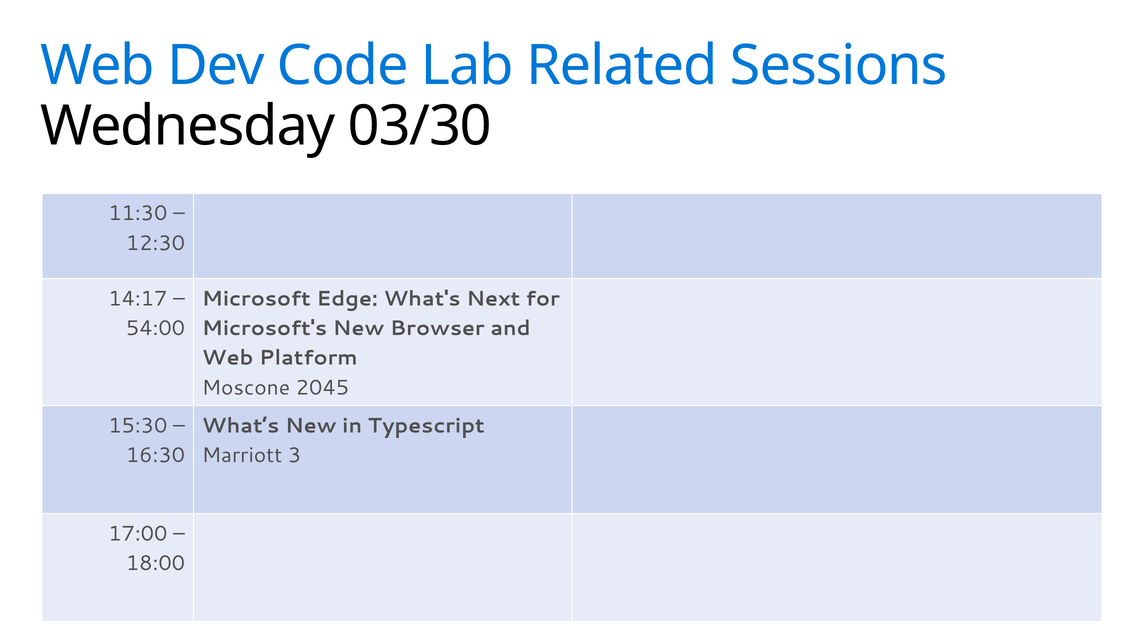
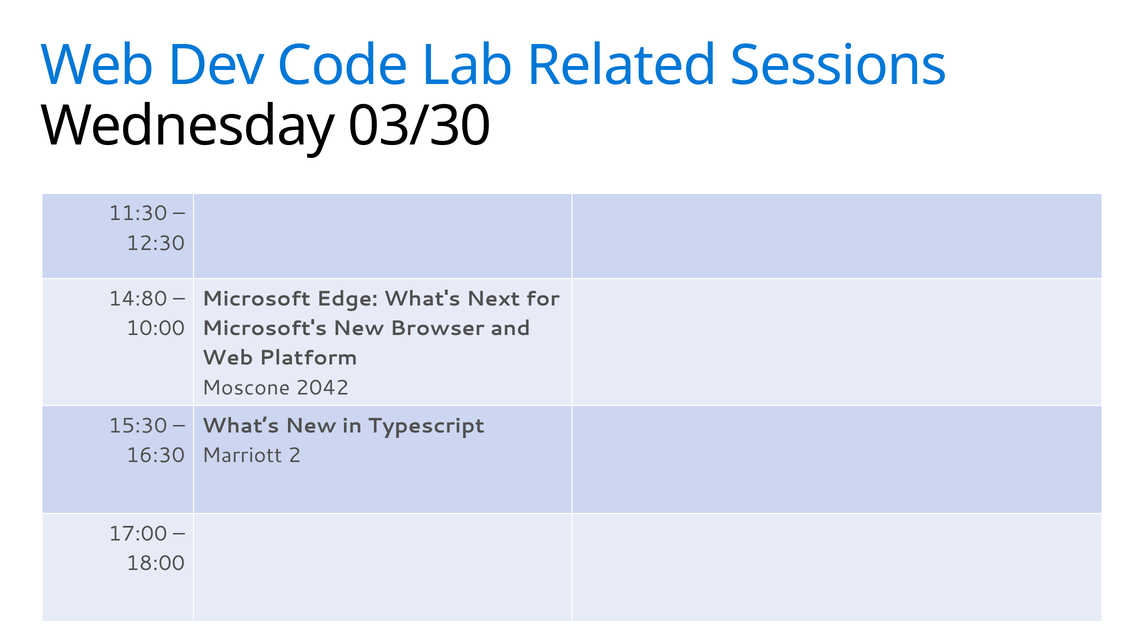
14:17: 14:17 -> 14:80
54:00: 54:00 -> 10:00
2045: 2045 -> 2042
3: 3 -> 2
